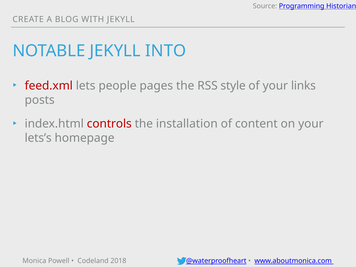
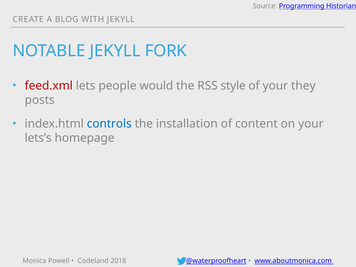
INTO: INTO -> FORK
pages: pages -> would
links: links -> they
controls colour: red -> blue
